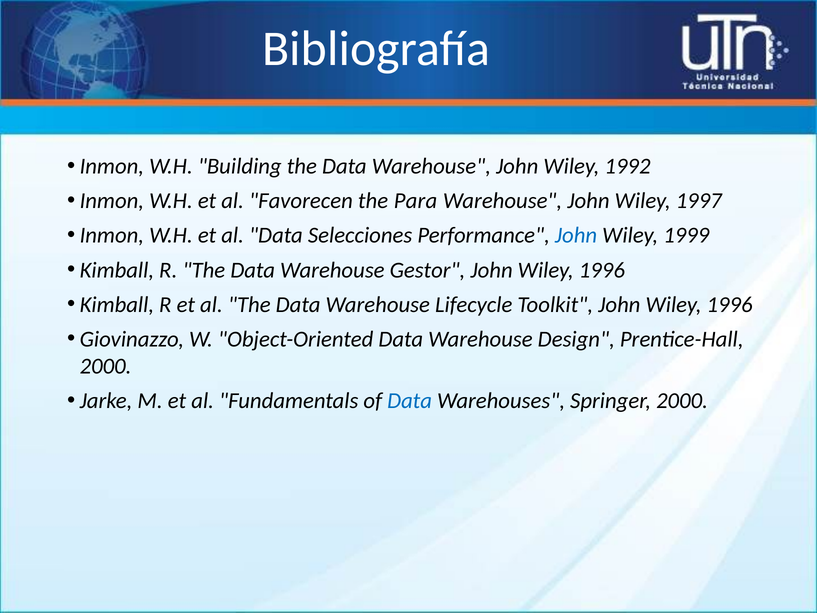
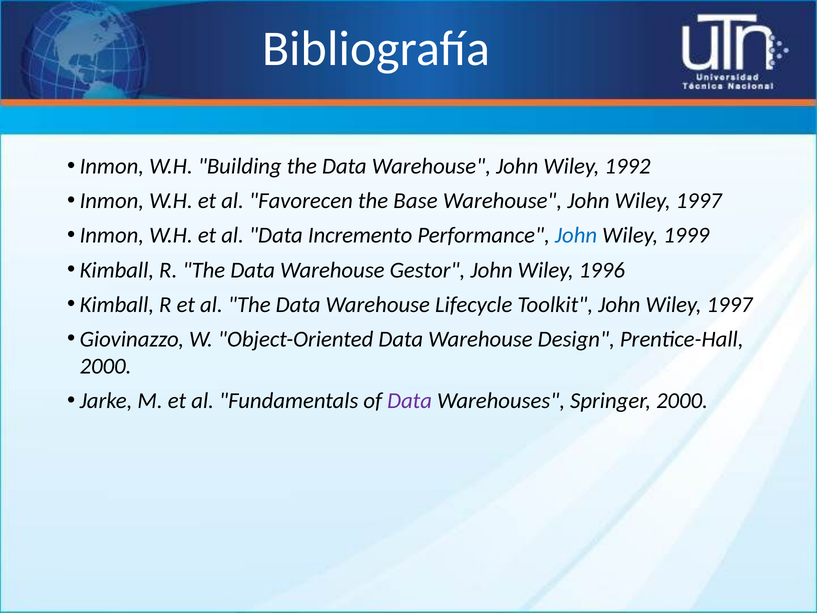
Para: Para -> Base
Selecciones: Selecciones -> Incremento
Toolkit John Wiley 1996: 1996 -> 1997
Data at (410, 401) colour: blue -> purple
